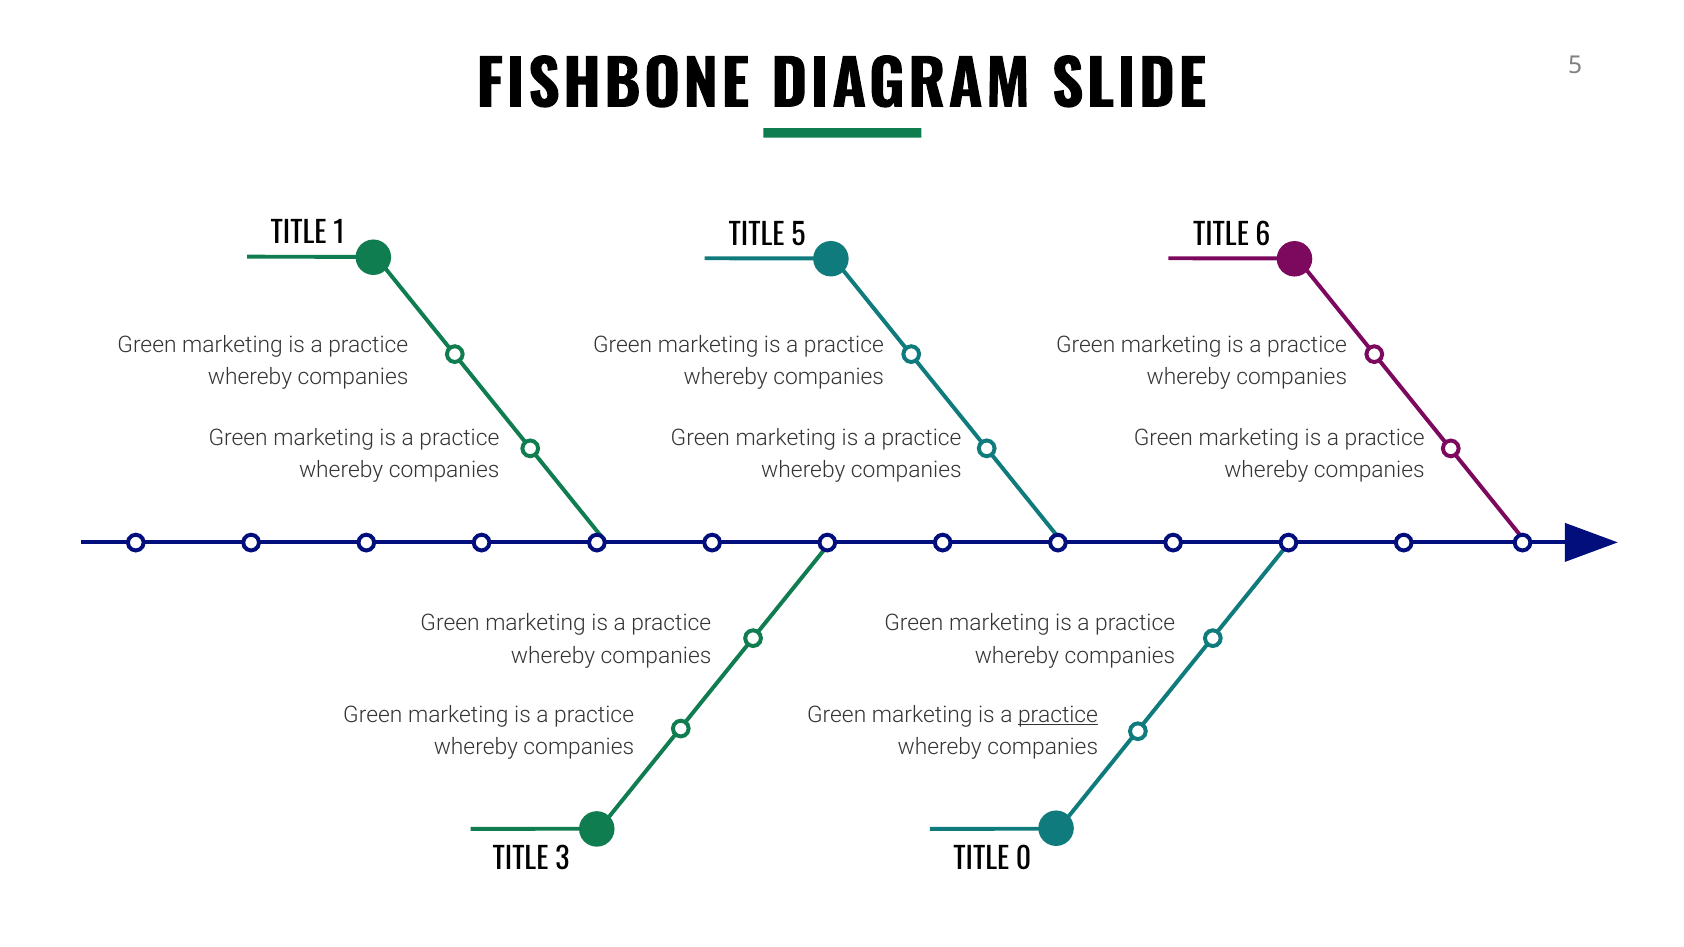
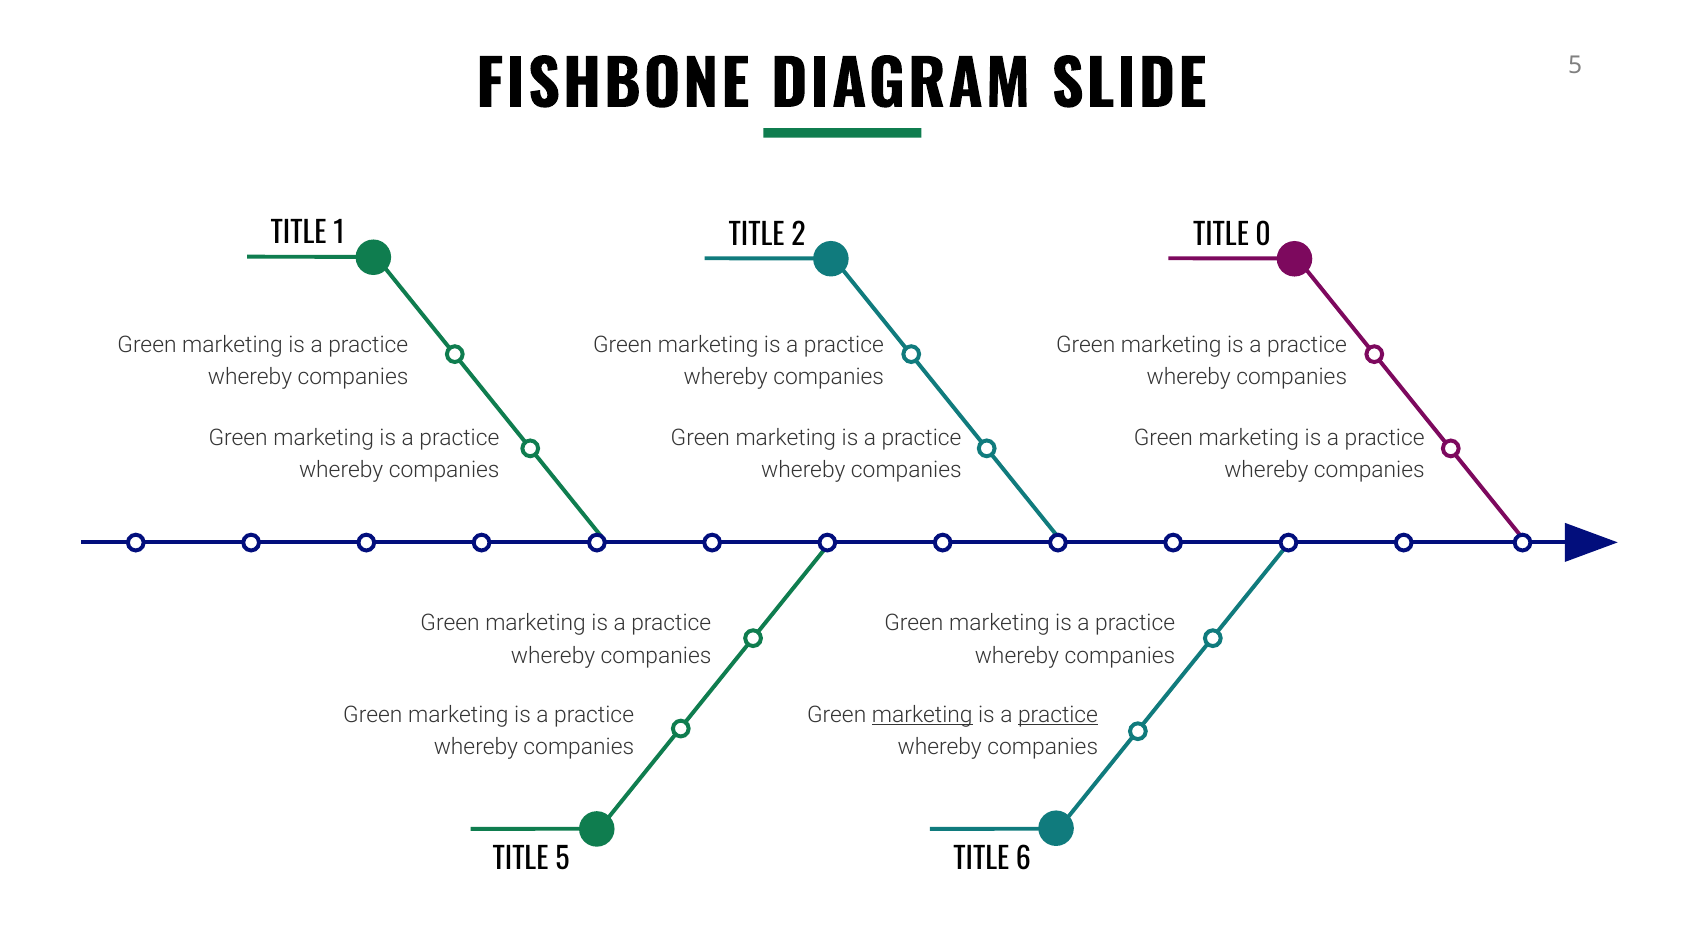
TITLE 5: 5 -> 2
6: 6 -> 0
marketing at (922, 715) underline: none -> present
TITLE 3: 3 -> 5
0: 0 -> 6
